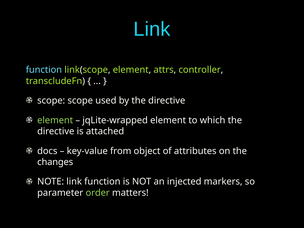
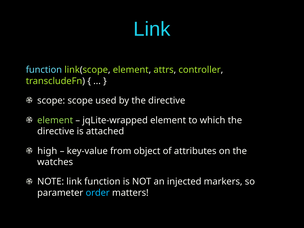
docs: docs -> high
changes: changes -> watches
order colour: light green -> light blue
